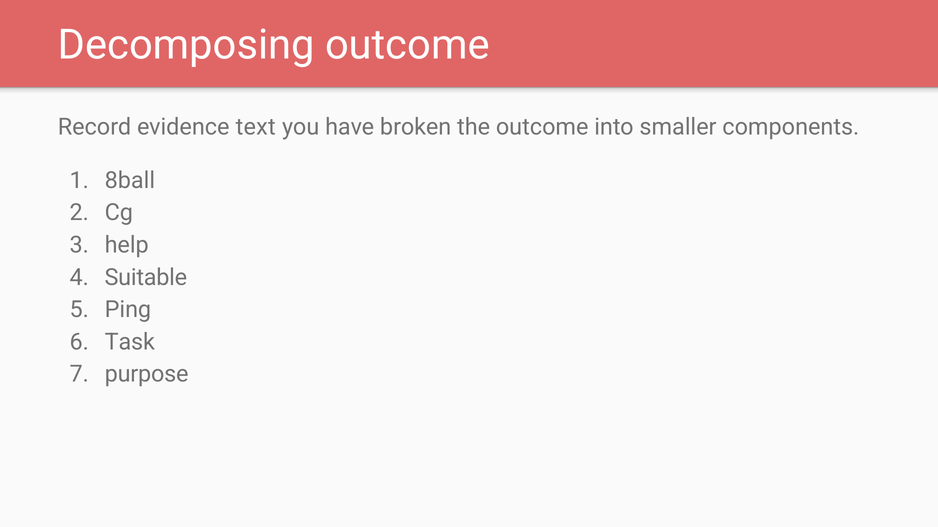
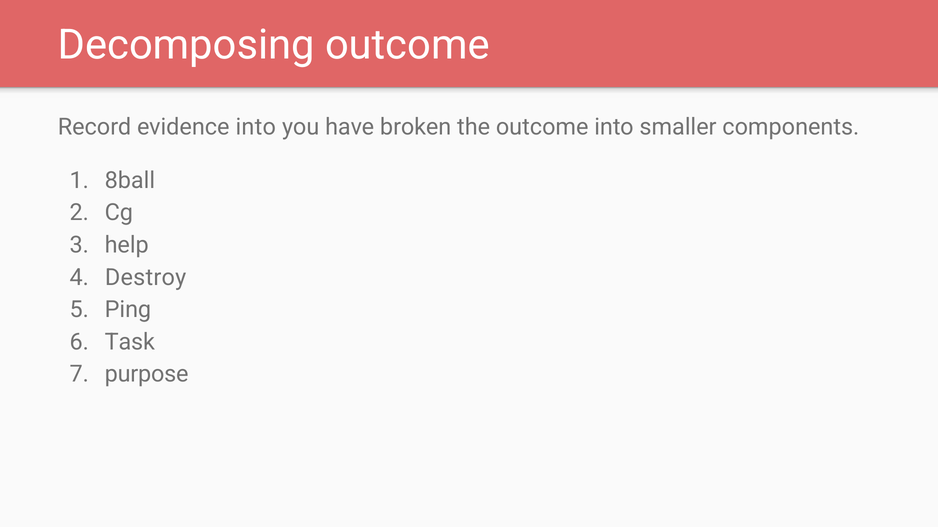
evidence text: text -> into
Suitable: Suitable -> Destroy
